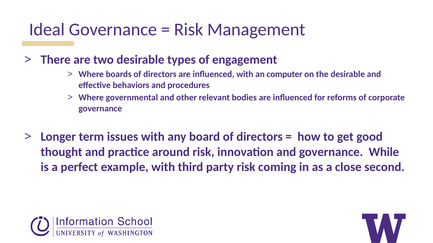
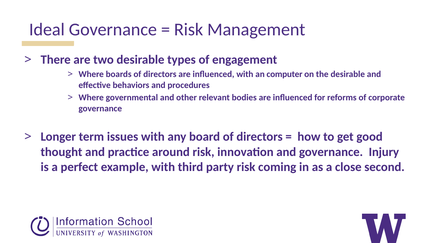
While: While -> Injury
